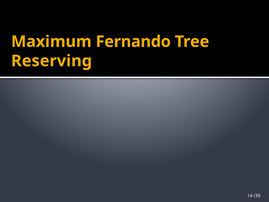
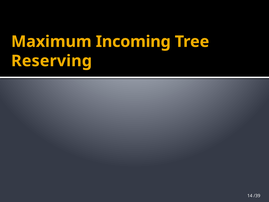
Fernando: Fernando -> Incoming
